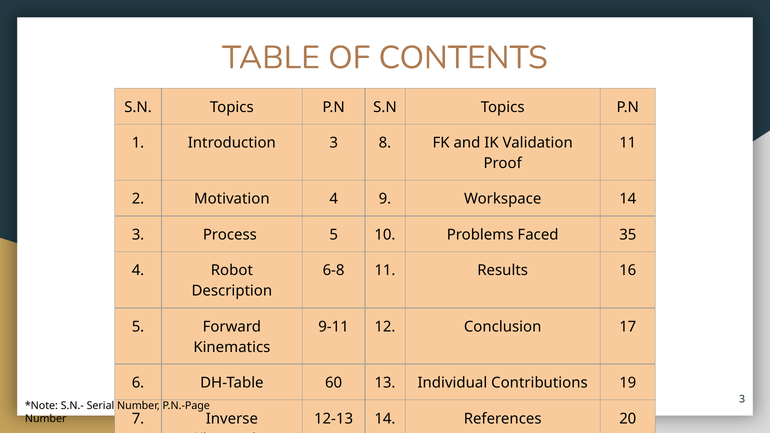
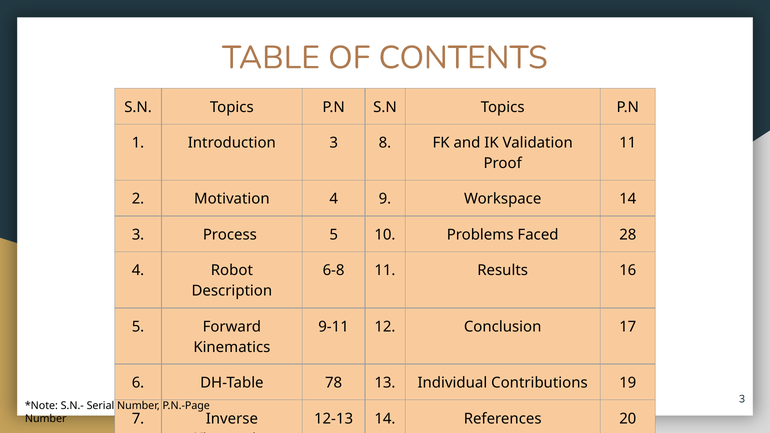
35: 35 -> 28
60: 60 -> 78
